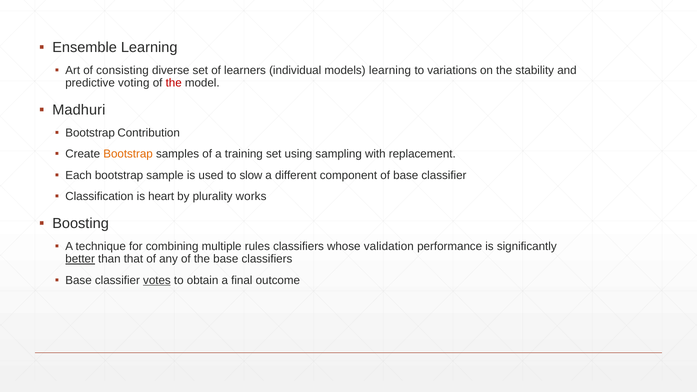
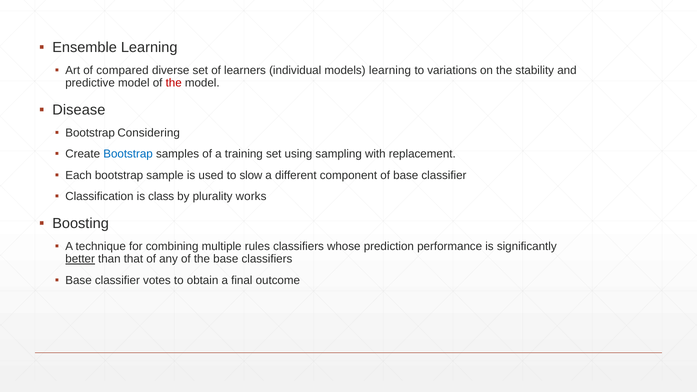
consisting: consisting -> compared
predictive voting: voting -> model
Madhuri: Madhuri -> Disease
Contribution: Contribution -> Considering
Bootstrap at (128, 154) colour: orange -> blue
heart: heart -> class
validation: validation -> prediction
votes underline: present -> none
